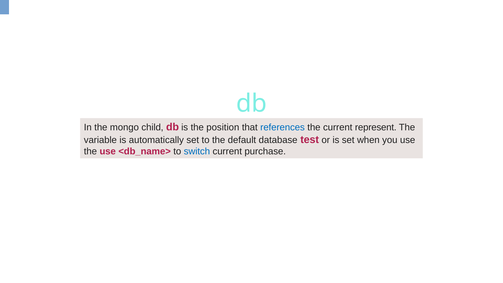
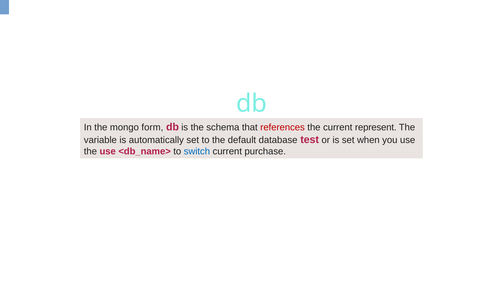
child: child -> form
position: position -> schema
references colour: blue -> red
